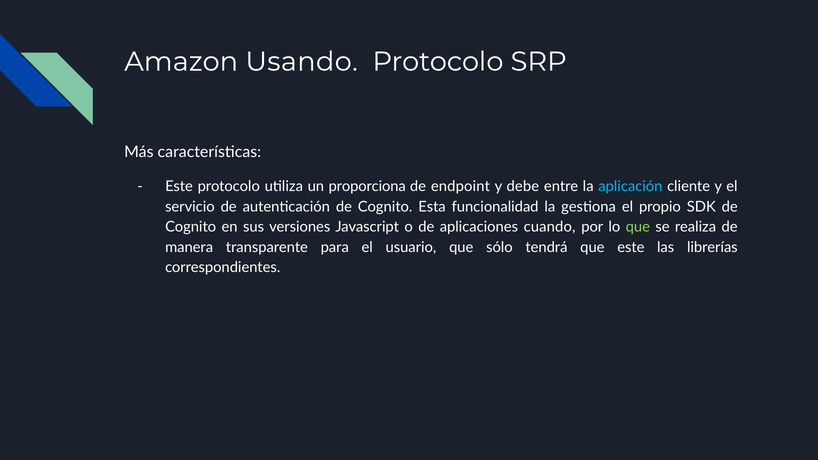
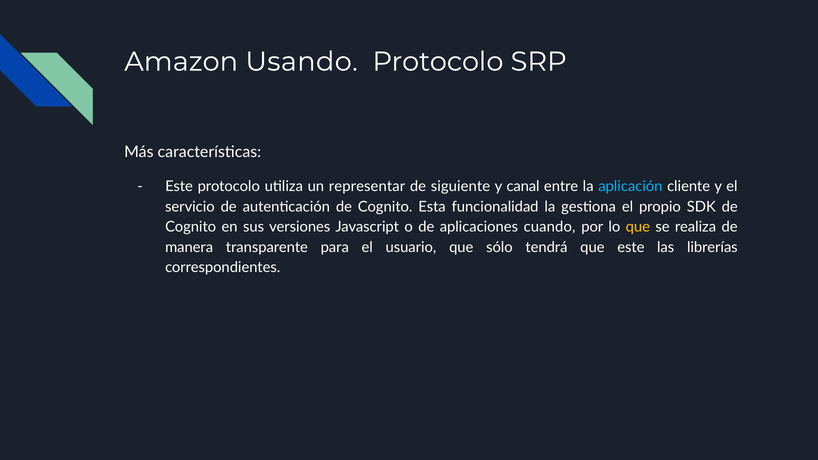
proporciona: proporciona -> representar
endpoint: endpoint -> siguiente
debe: debe -> canal
que at (638, 227) colour: light green -> yellow
